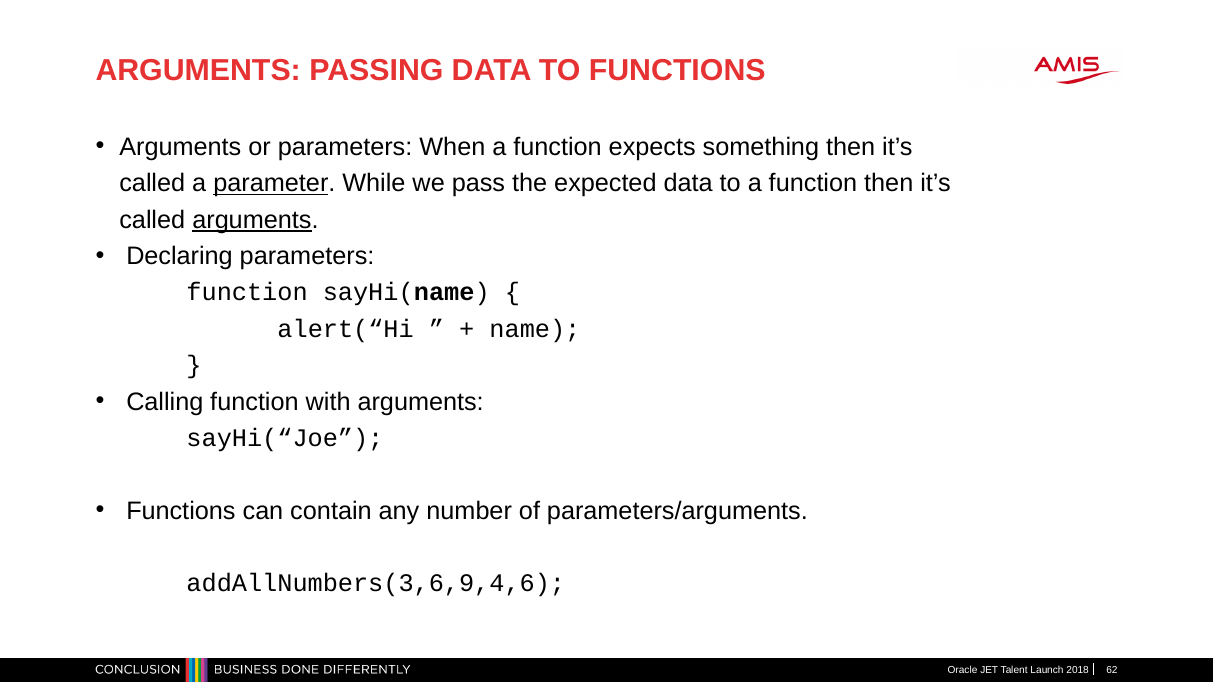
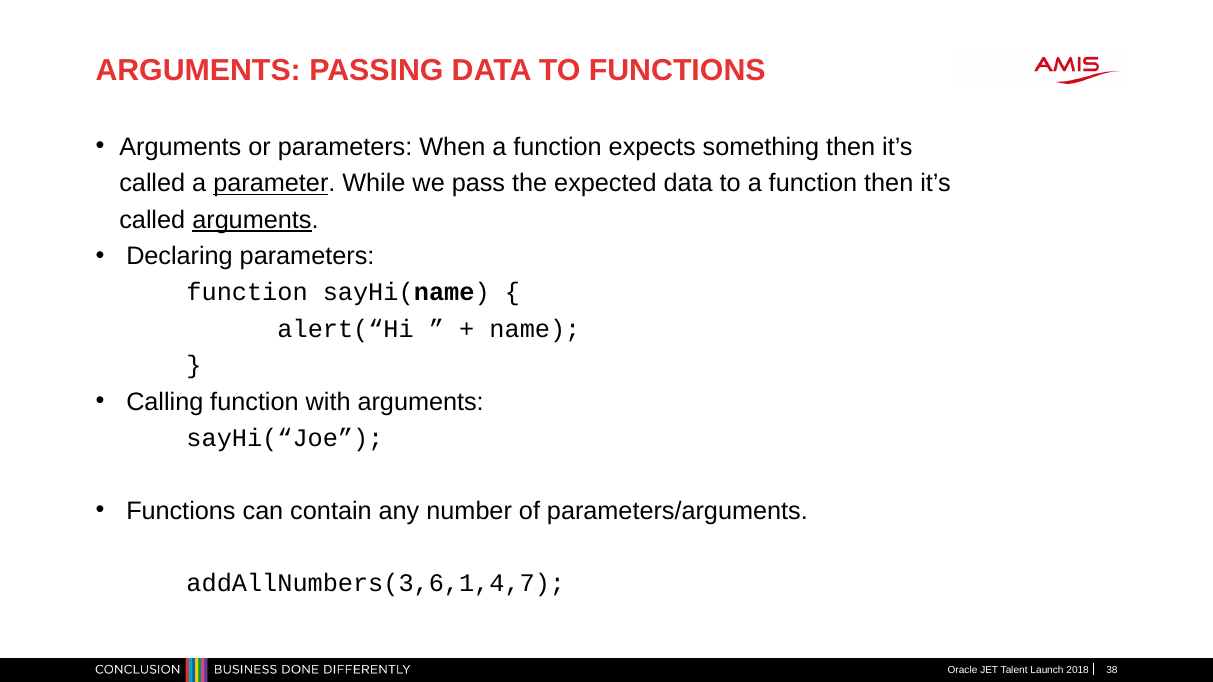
addAllNumbers(3,6,9,4,6: addAllNumbers(3,6,9,4,6 -> addAllNumbers(3,6,1,4,7
62: 62 -> 38
